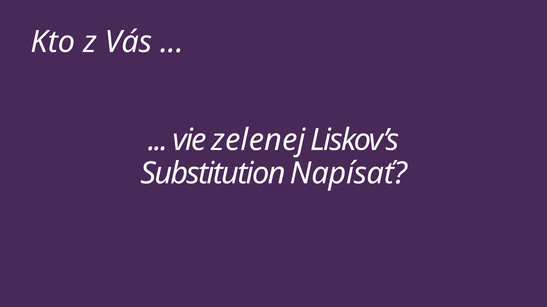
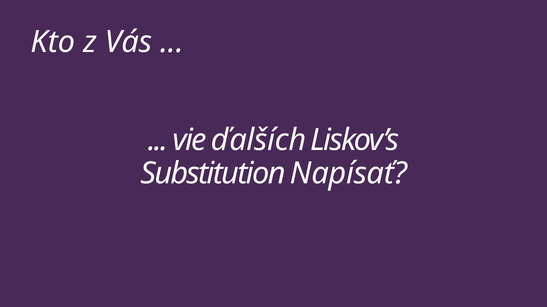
zelenej: zelenej -> ďalších
